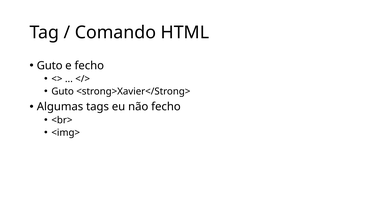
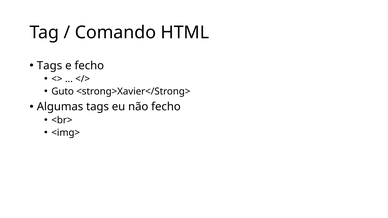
Guto at (50, 66): Guto -> Tags
